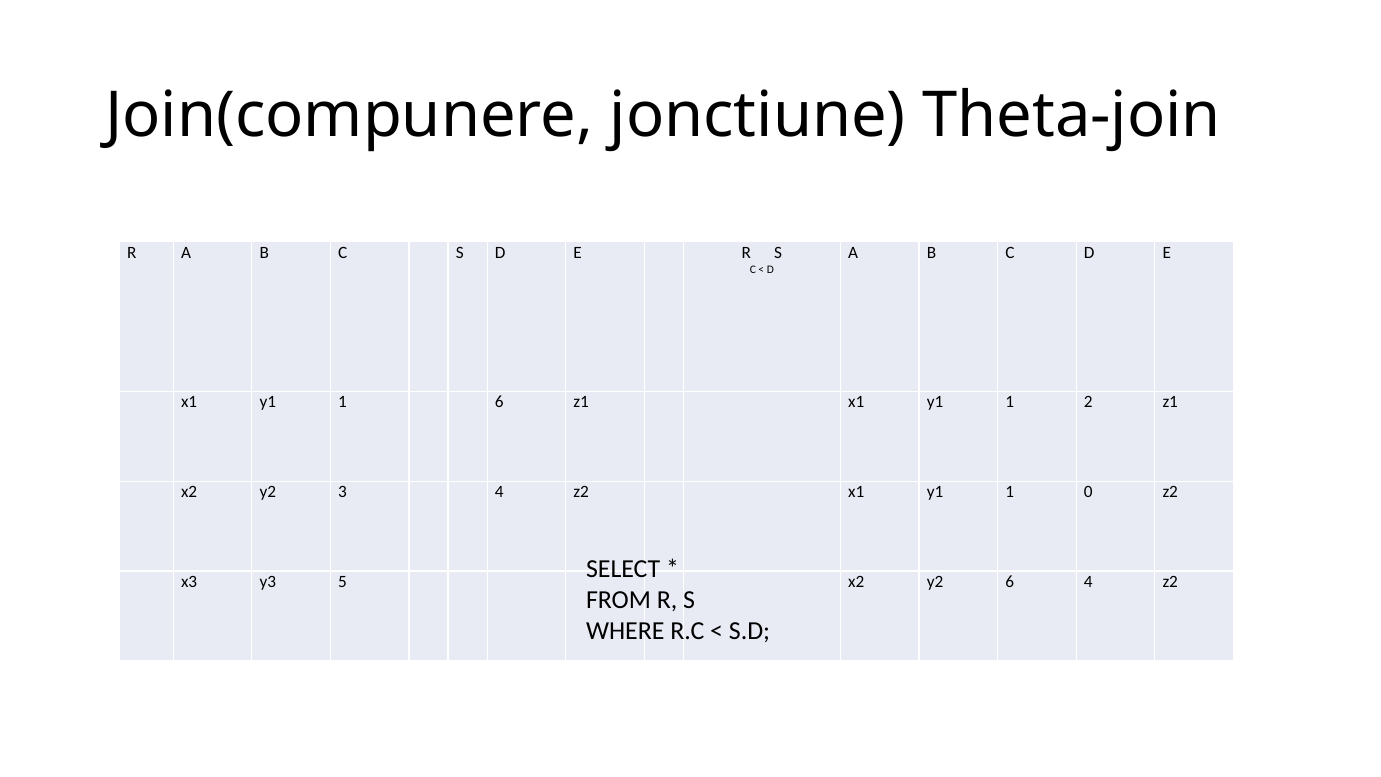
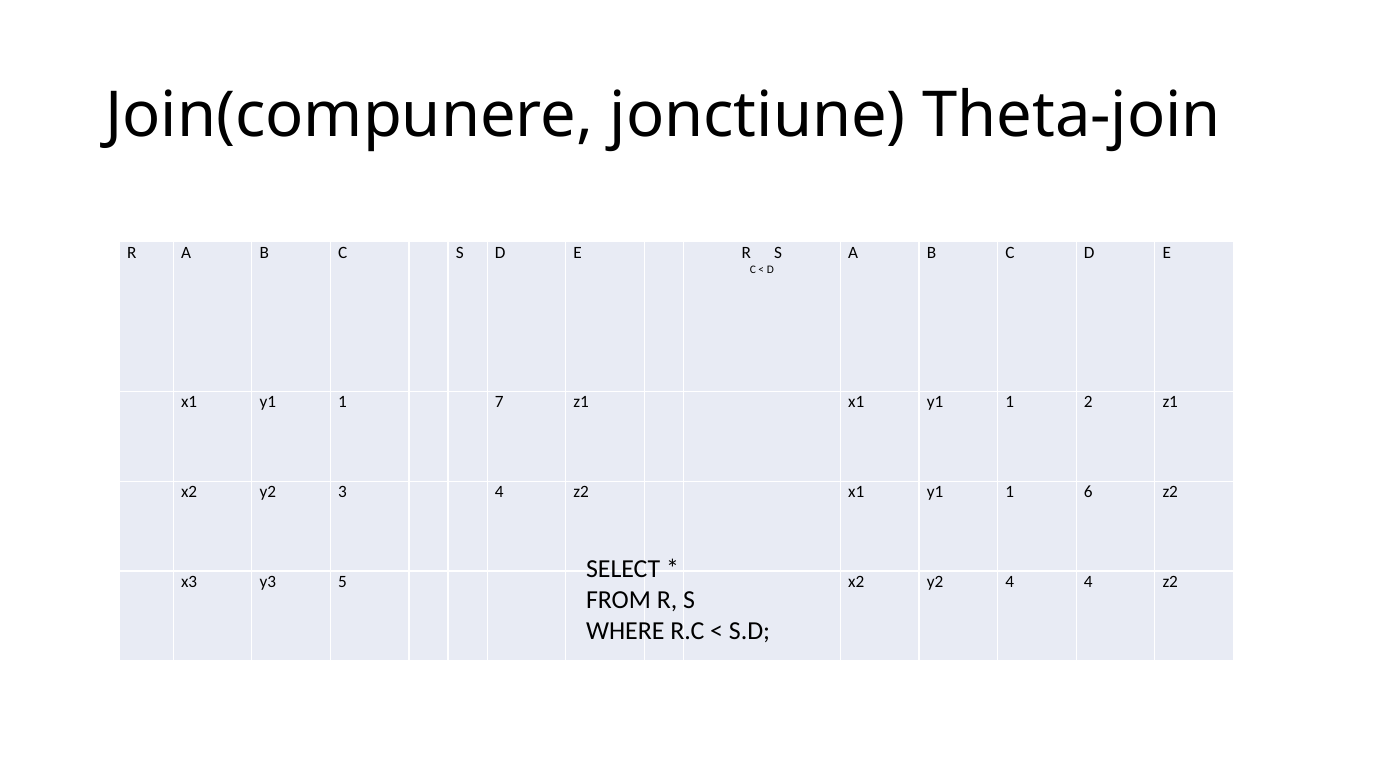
1 6: 6 -> 7
0: 0 -> 6
y2 6: 6 -> 4
